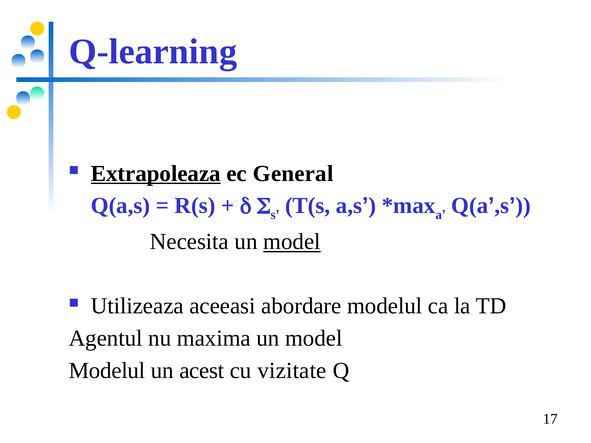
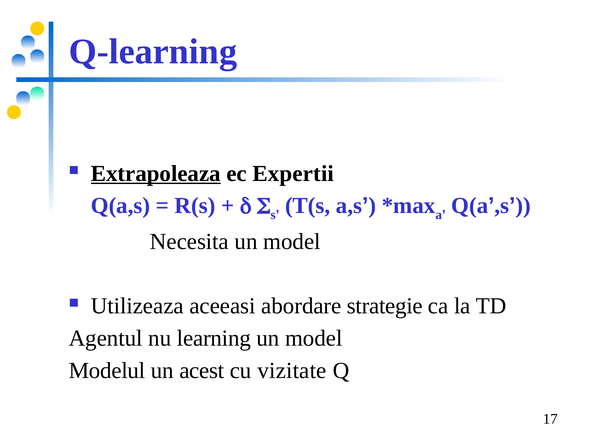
General: General -> Expertii
model at (292, 242) underline: present -> none
abordare modelul: modelul -> strategie
maxima: maxima -> learning
